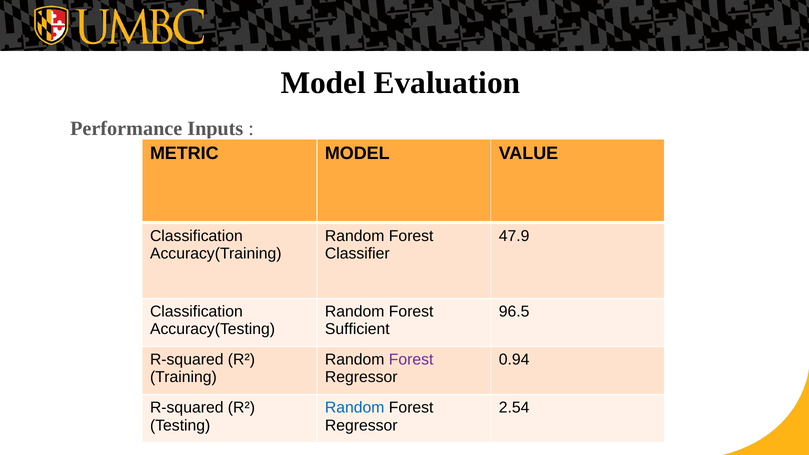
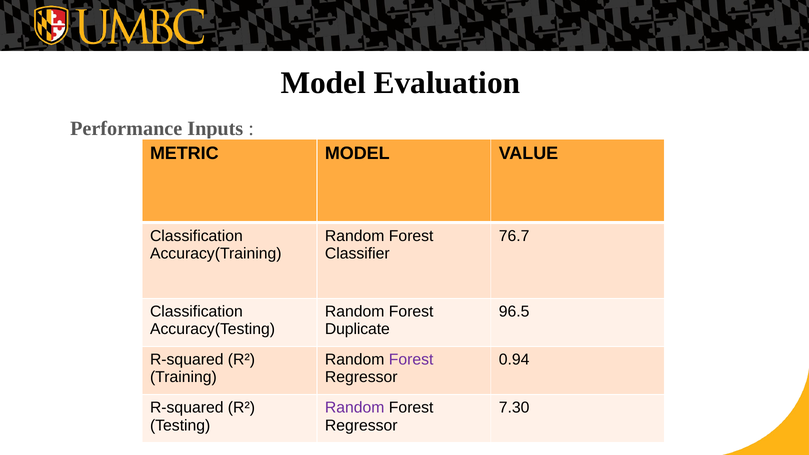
47.9: 47.9 -> 76.7
Sufficient: Sufficient -> Duplicate
Random at (355, 408) colour: blue -> purple
2.54: 2.54 -> 7.30
